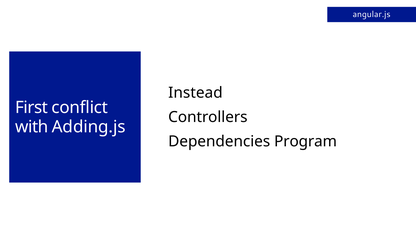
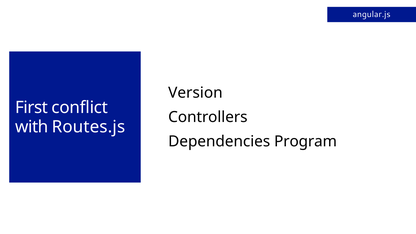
Instead: Instead -> Version
Adding.js: Adding.js -> Routes.js
